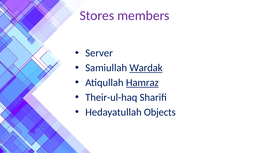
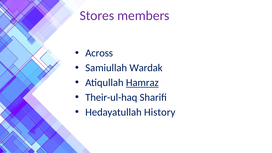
Server: Server -> Across
Wardak underline: present -> none
Objects: Objects -> History
